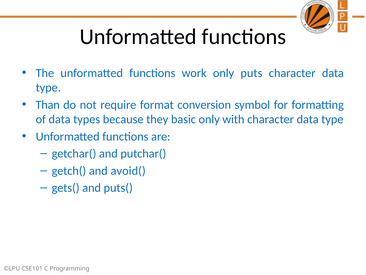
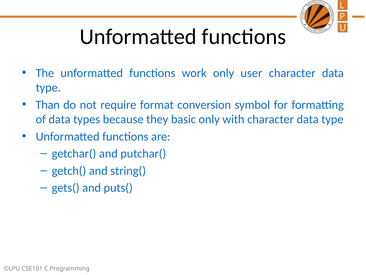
puts: puts -> user
avoid(: avoid( -> string(
